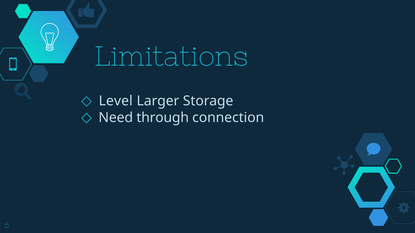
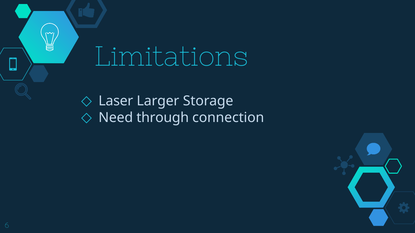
Level: Level -> Laser
